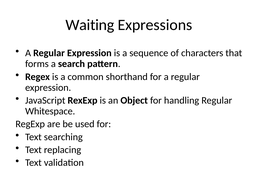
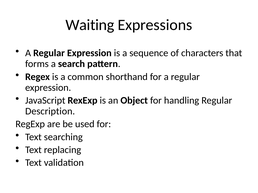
Whitespace: Whitespace -> Description
